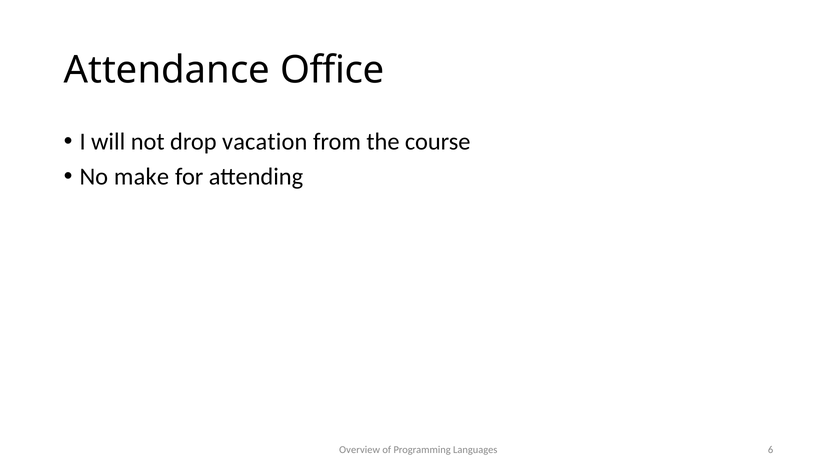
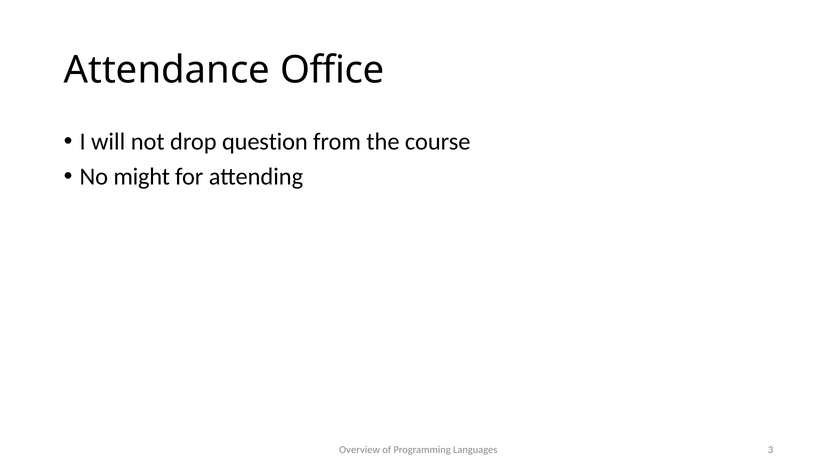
vacation: vacation -> question
make: make -> might
6: 6 -> 3
